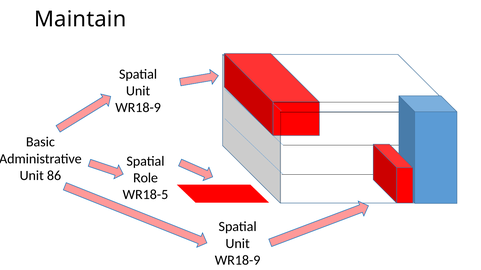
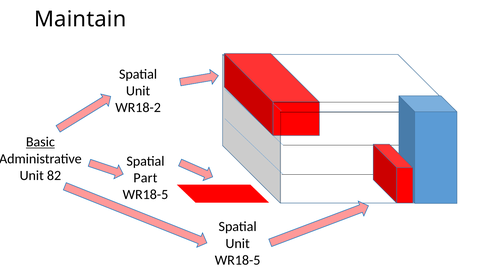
WR18-9 at (138, 108): WR18-9 -> WR18-2
Basic underline: none -> present
86: 86 -> 82
Role: Role -> Part
WR18-9 at (238, 261): WR18-9 -> WR18-5
